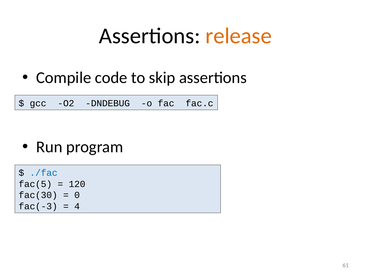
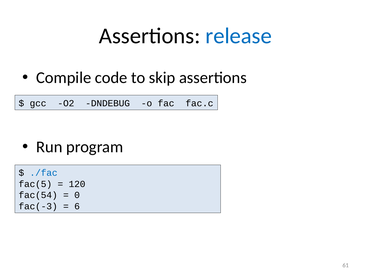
release colour: orange -> blue
fac(30: fac(30 -> fac(54
4: 4 -> 6
